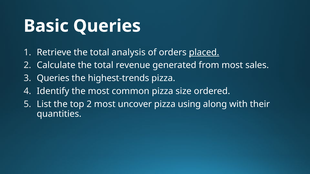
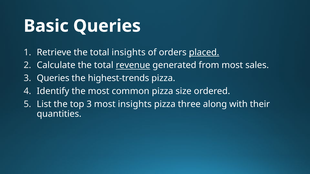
total analysis: analysis -> insights
revenue underline: none -> present
top 2: 2 -> 3
most uncover: uncover -> insights
using: using -> three
